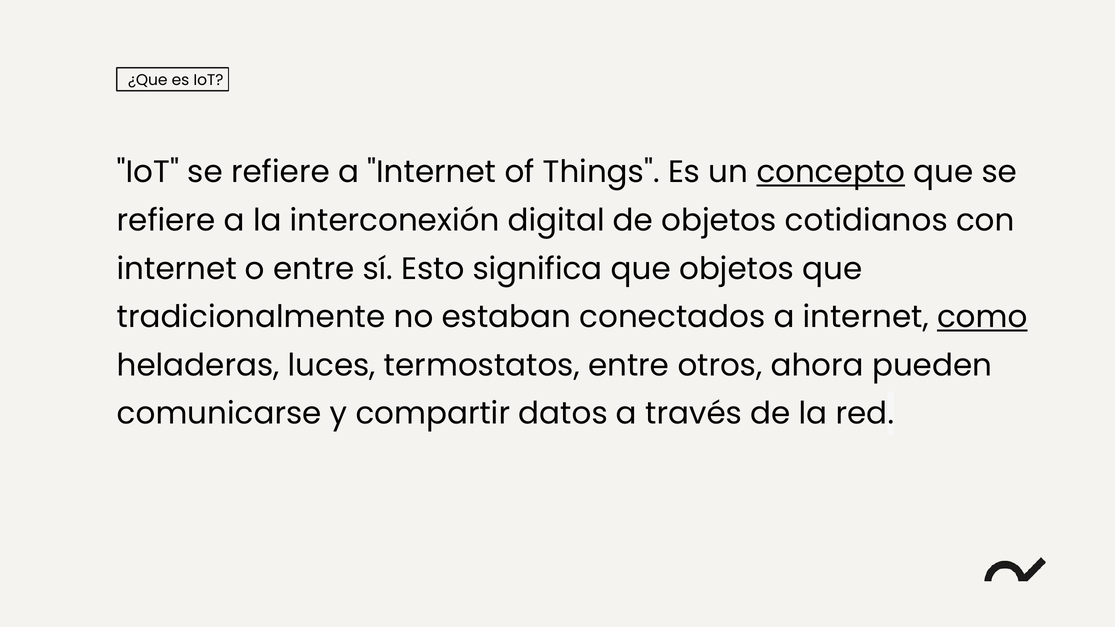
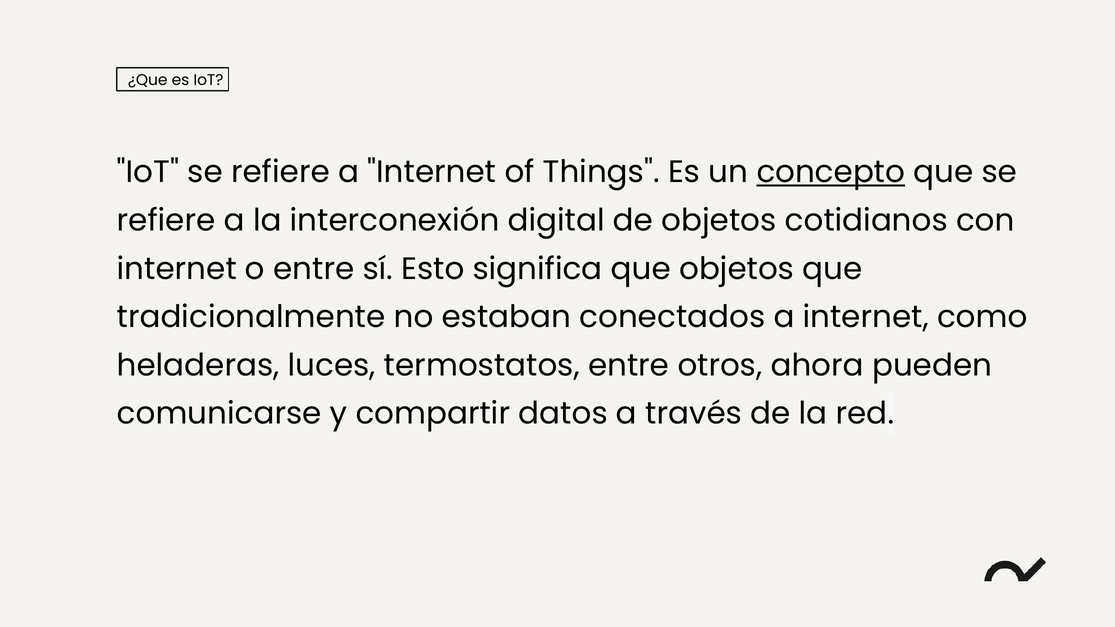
como underline: present -> none
